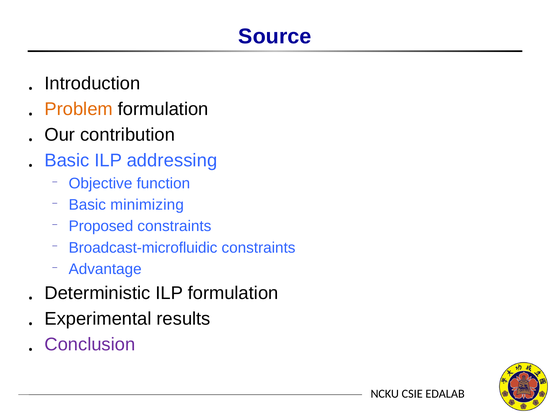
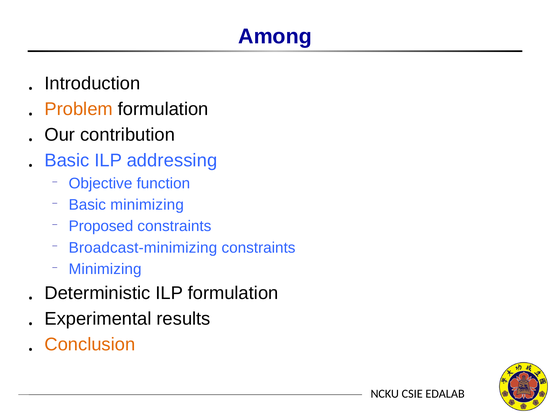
Source: Source -> Among
Broadcast-microfluidic: Broadcast-microfluidic -> Broadcast-minimizing
Advantage at (105, 269): Advantage -> Minimizing
Conclusion colour: purple -> orange
